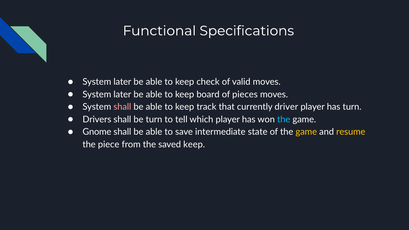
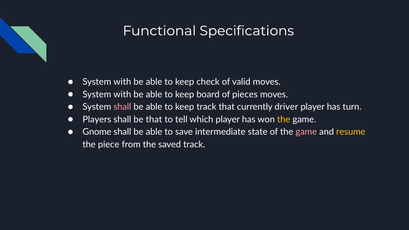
later at (122, 82): later -> with
later at (122, 94): later -> with
Drivers: Drivers -> Players
be turn: turn -> that
the at (284, 119) colour: light blue -> yellow
game at (306, 132) colour: yellow -> pink
saved keep: keep -> track
